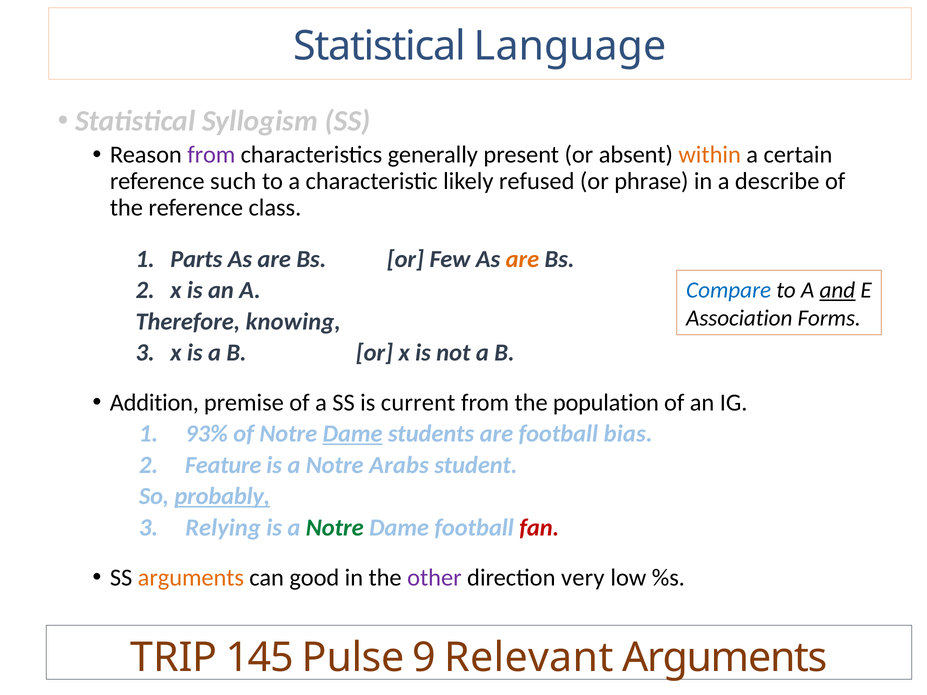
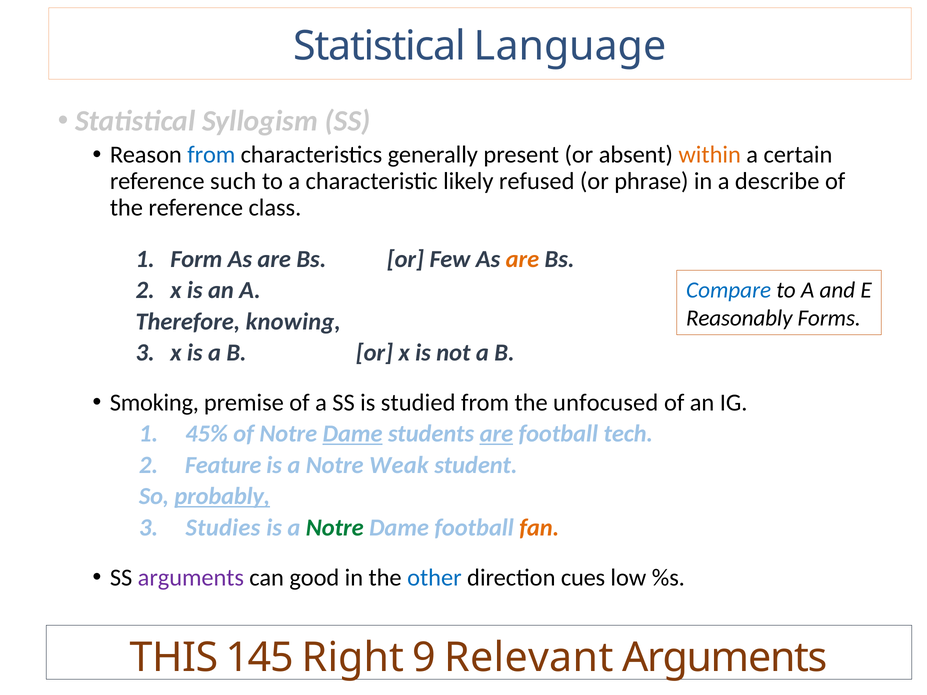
from at (211, 155) colour: purple -> blue
Parts: Parts -> Form
and underline: present -> none
Association: Association -> Reasonably
Addition: Addition -> Smoking
current: current -> studied
population: population -> unfocused
93%: 93% -> 45%
are at (496, 434) underline: none -> present
bias: bias -> tech
Arabs: Arabs -> Weak
Relying: Relying -> Studies
fan colour: red -> orange
arguments at (191, 578) colour: orange -> purple
other colour: purple -> blue
very: very -> cues
TRIP: TRIP -> THIS
Pulse: Pulse -> Right
